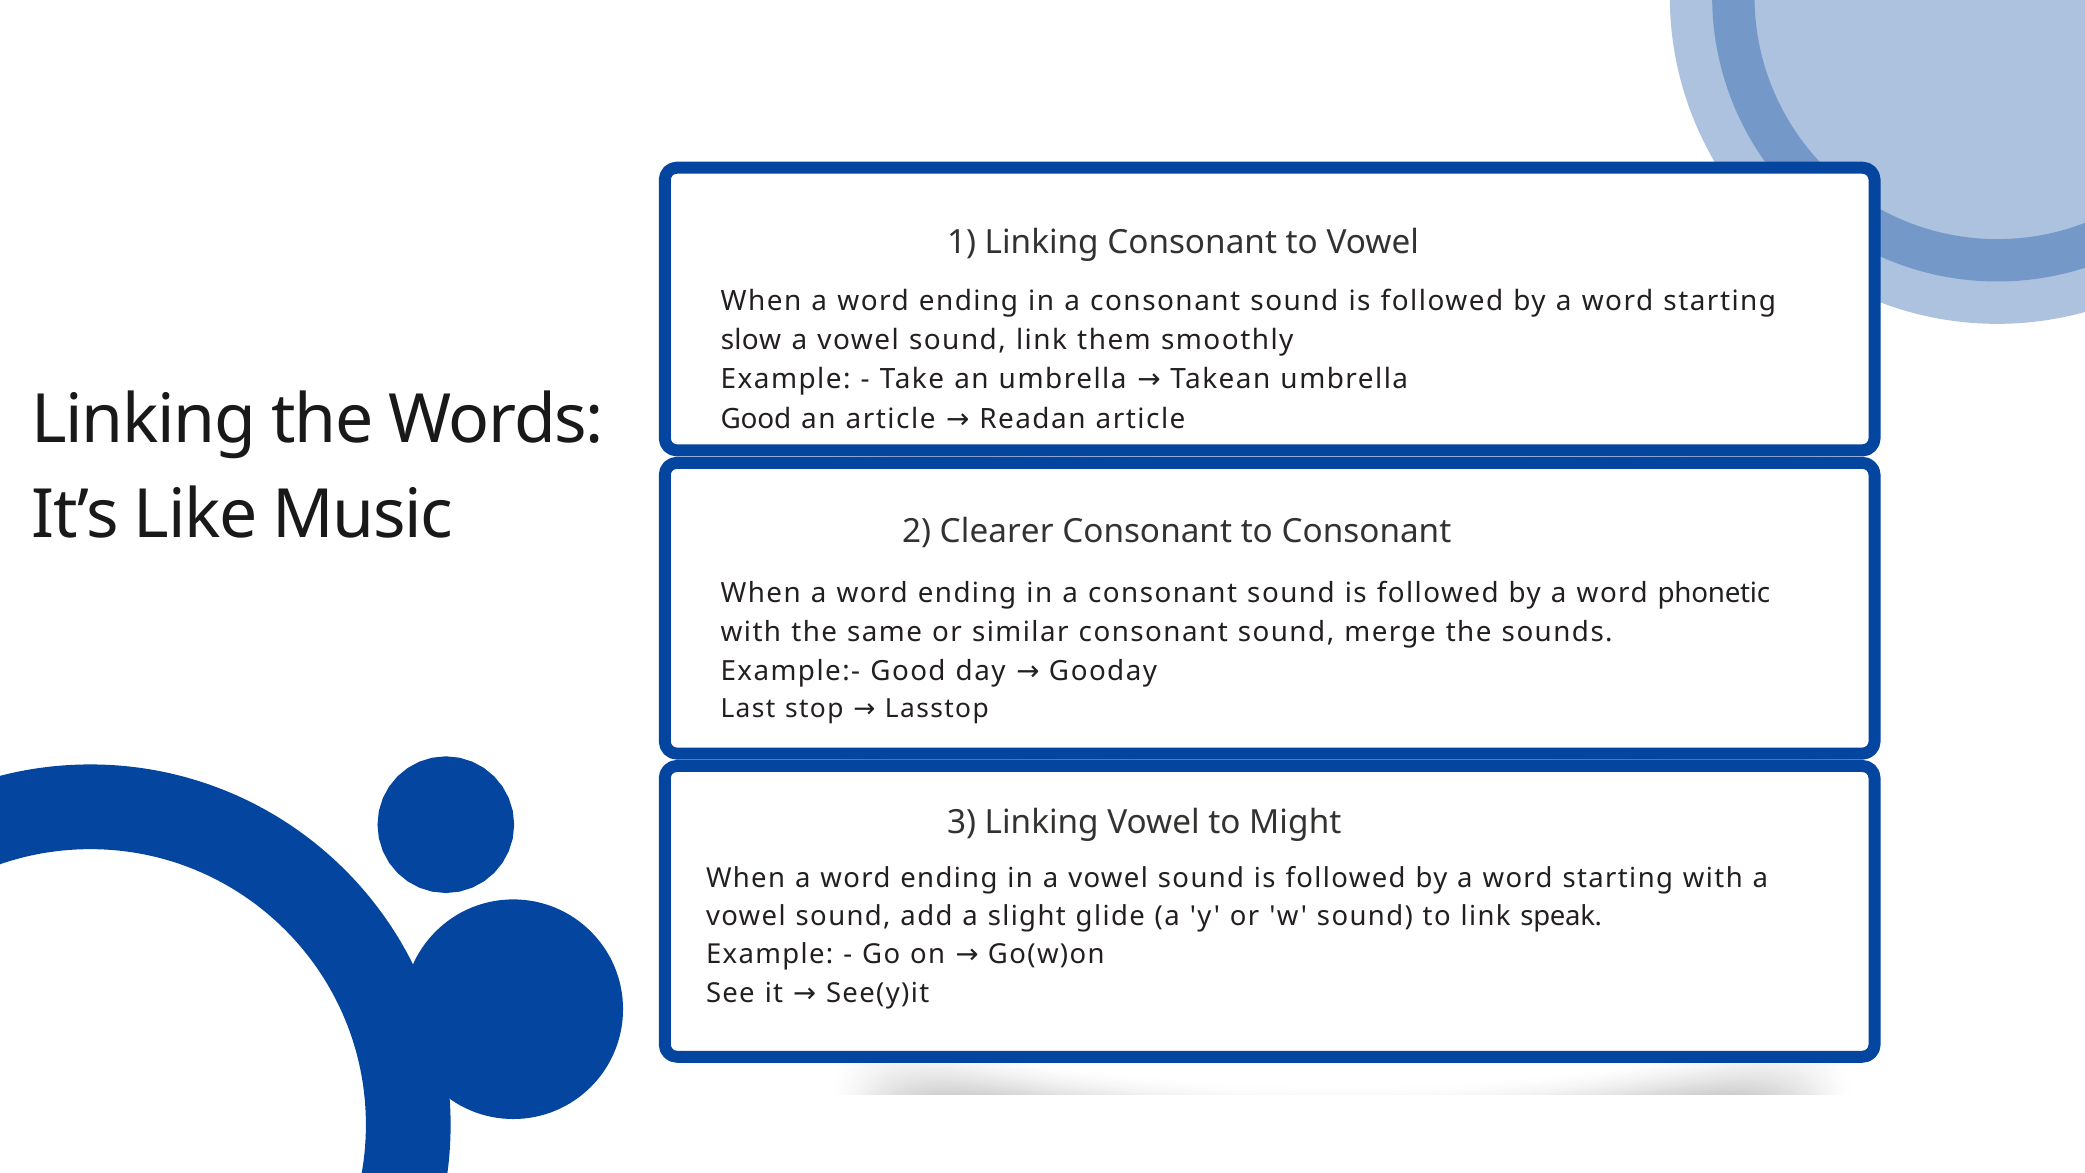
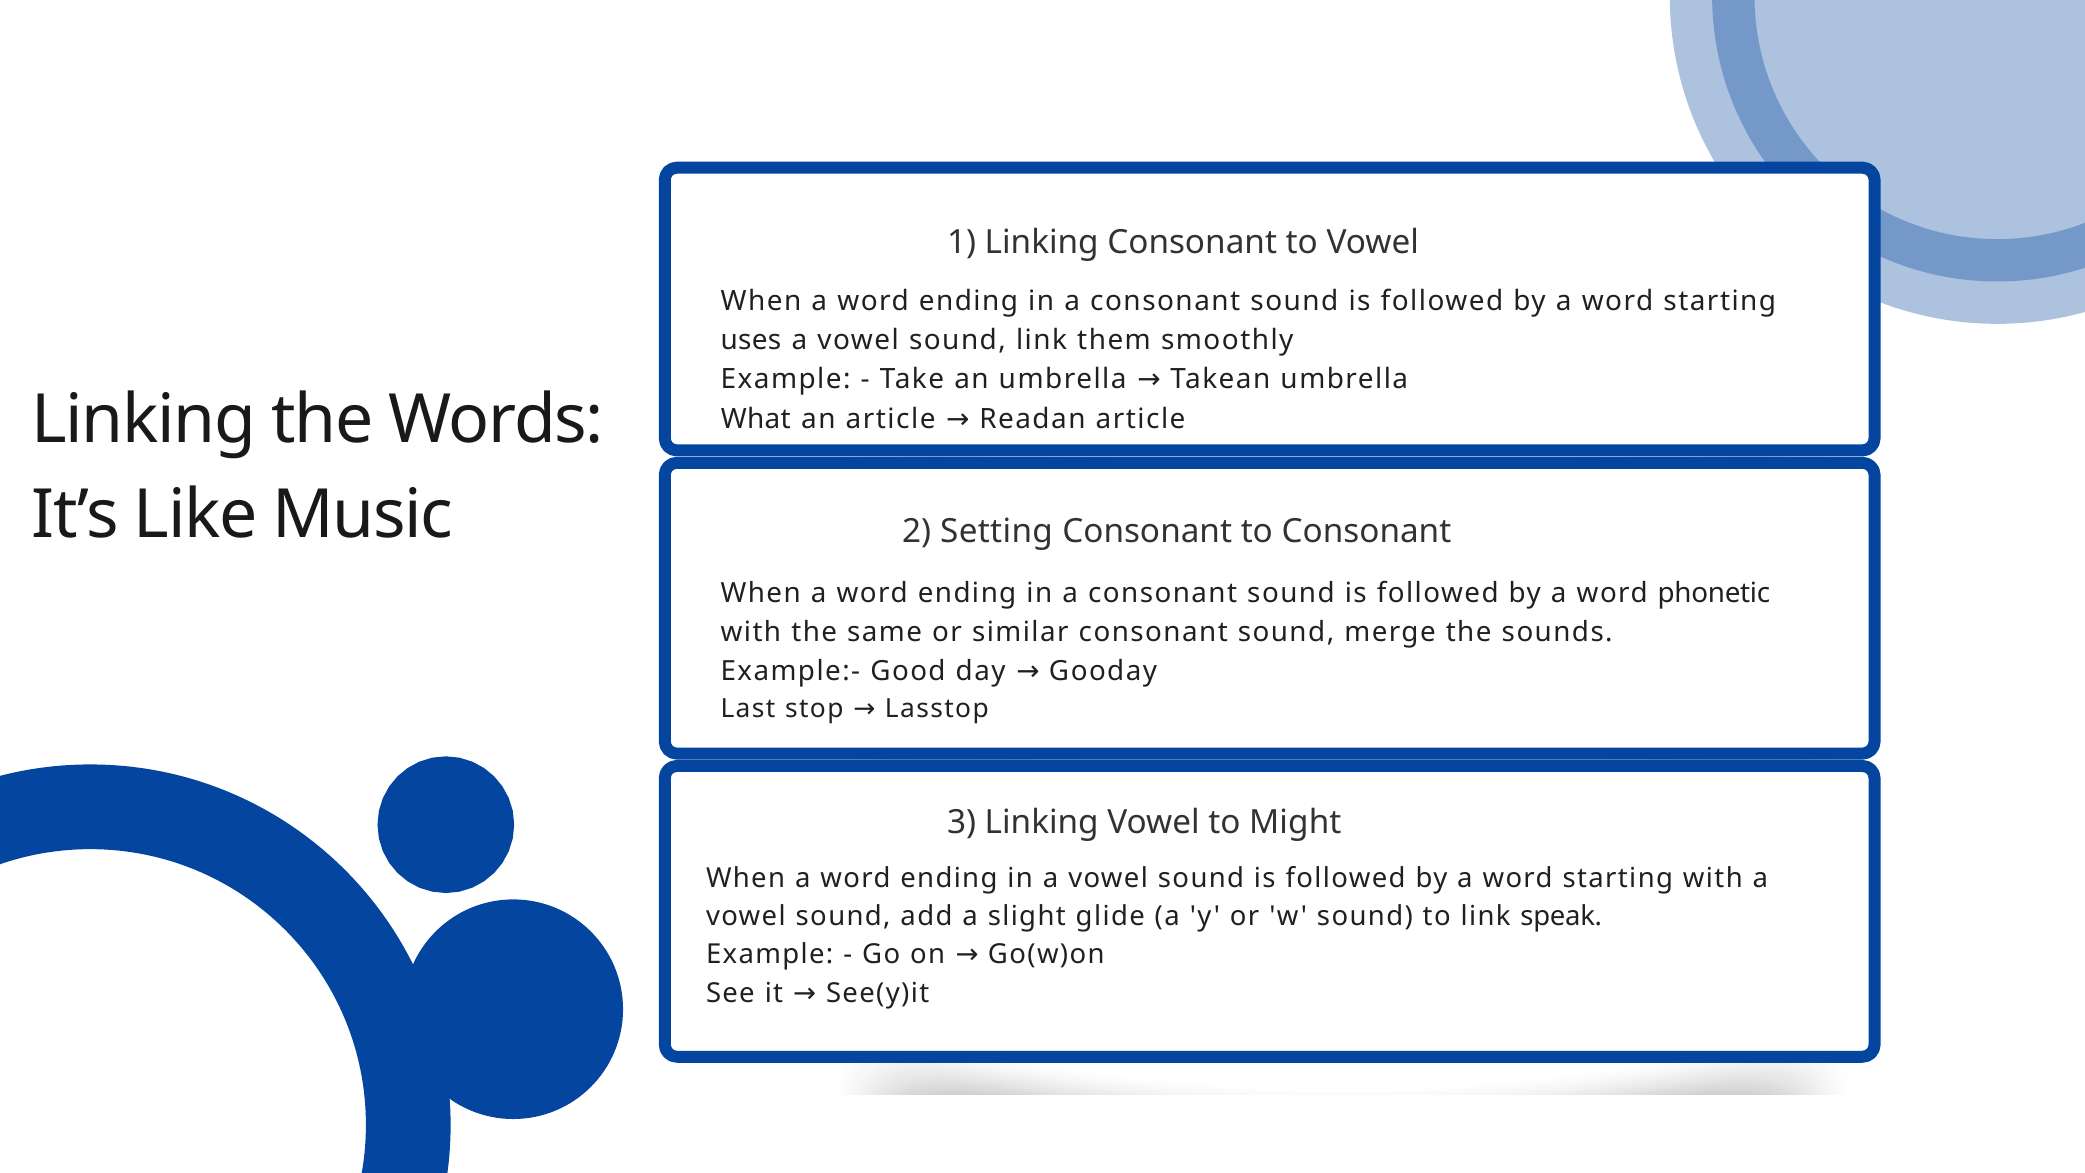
slow: slow -> uses
Good at (756, 419): Good -> What
Clearer: Clearer -> Setting
